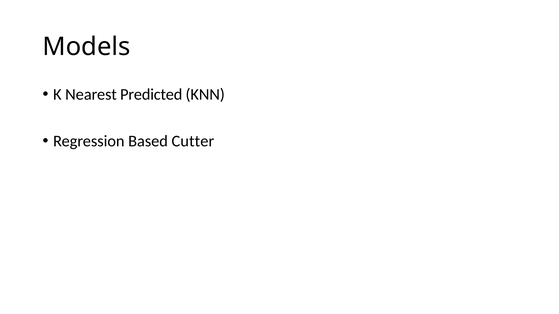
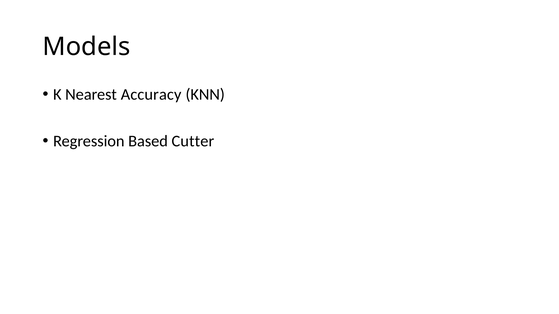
Predicted: Predicted -> Accuracy
